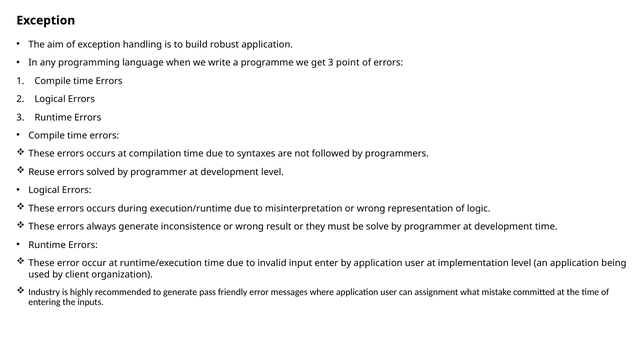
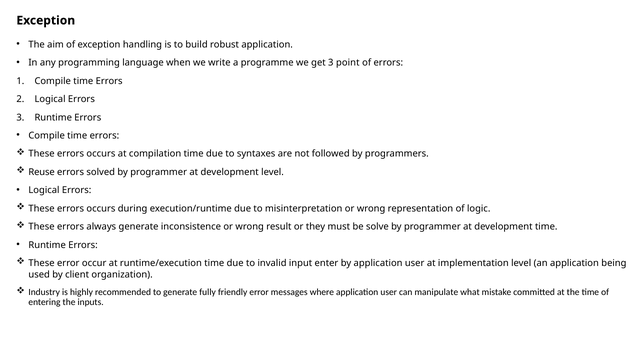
pass: pass -> fully
assignment: assignment -> manipulate
